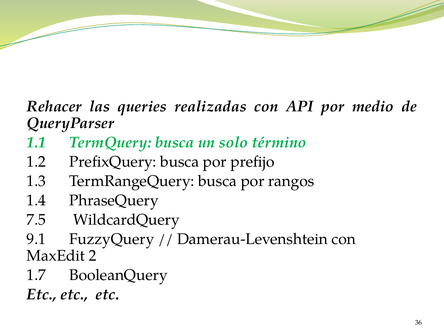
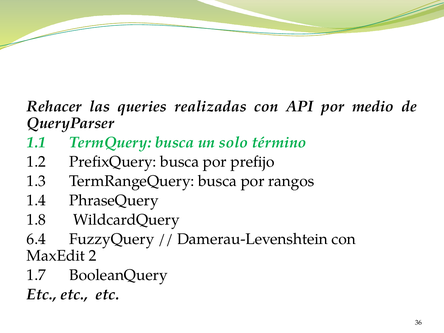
7.5: 7.5 -> 1.8
9.1: 9.1 -> 6.4
